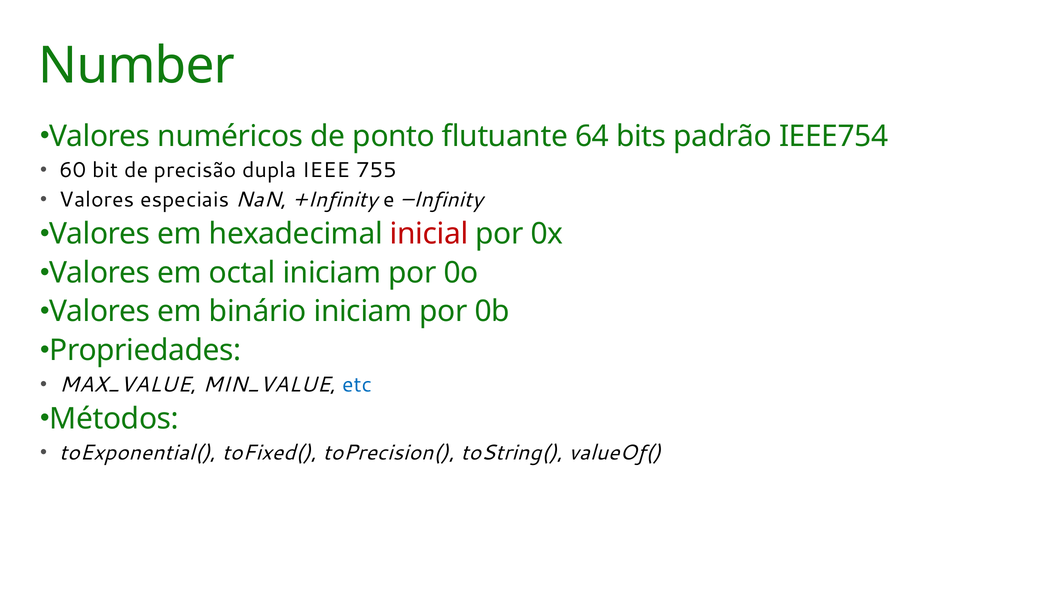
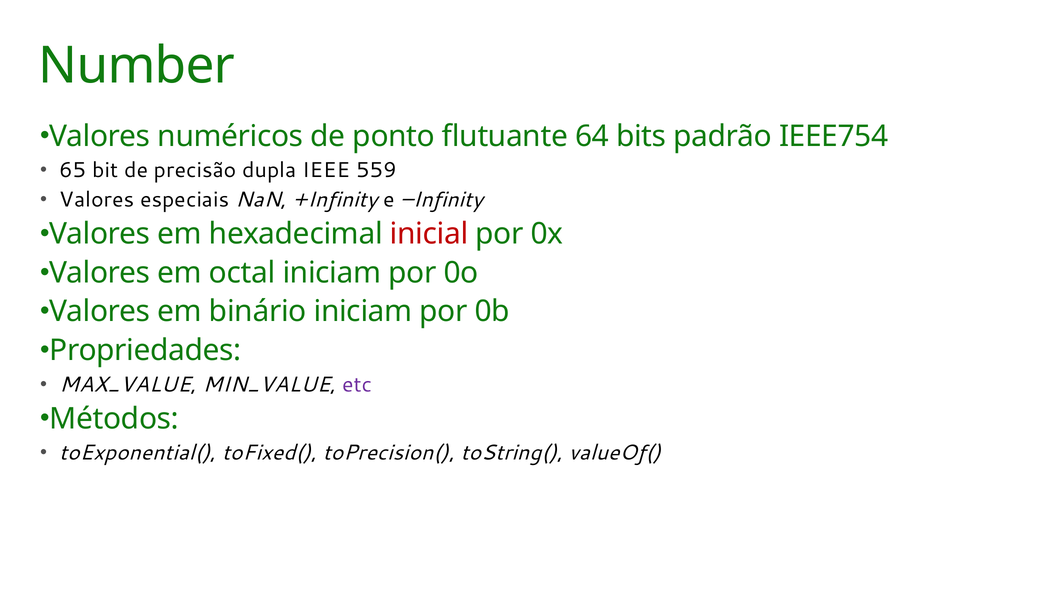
60: 60 -> 65
755: 755 -> 559
etc colour: blue -> purple
